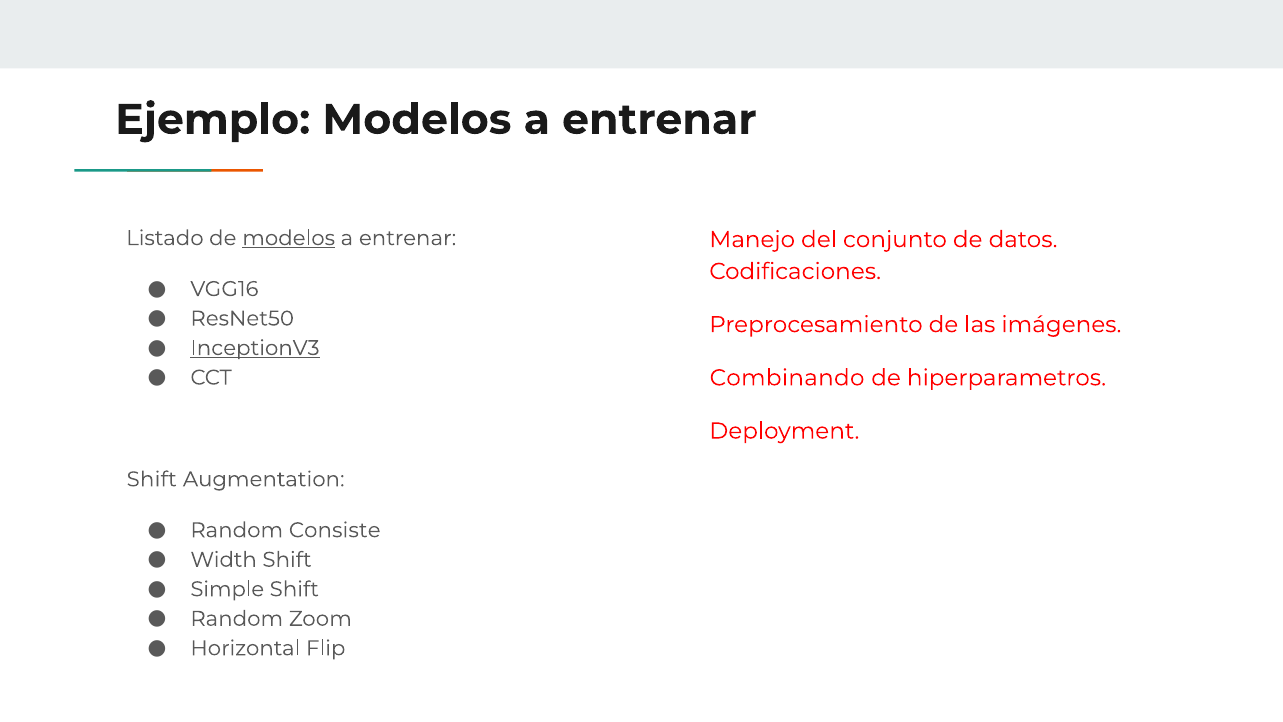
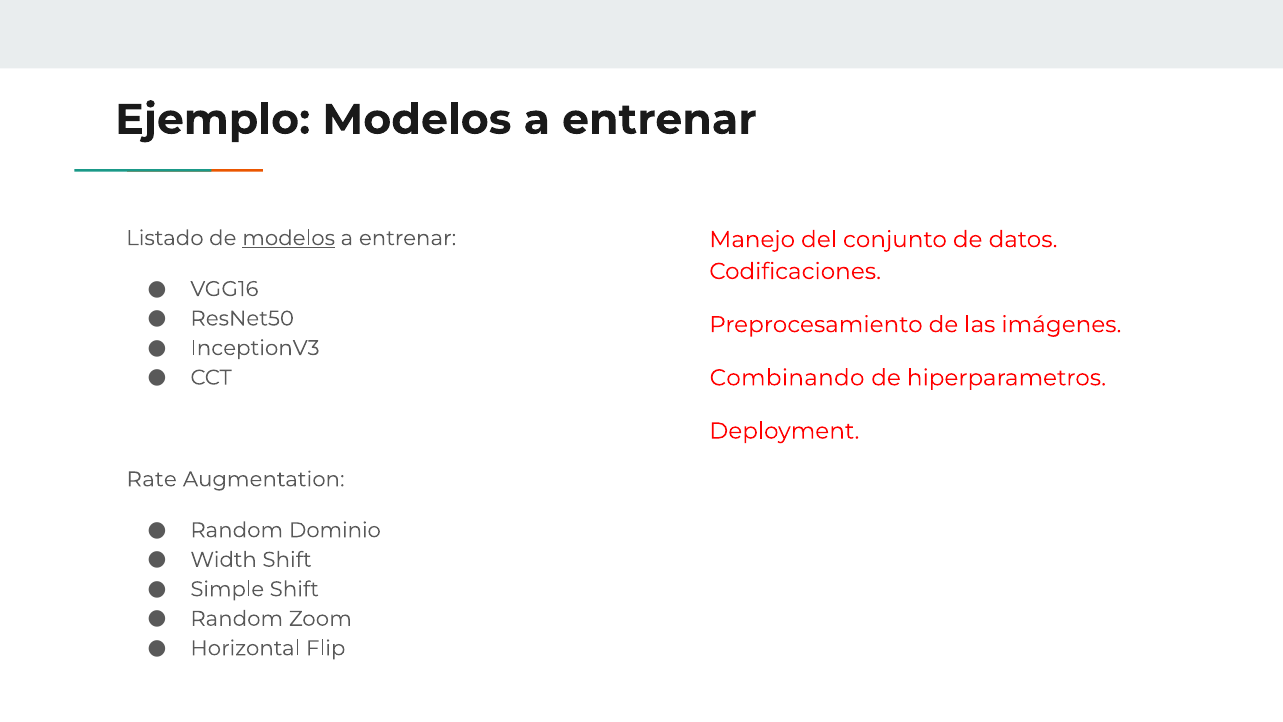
InceptionV3 underline: present -> none
Shift at (152, 479): Shift -> Rate
Consiste: Consiste -> Dominio
